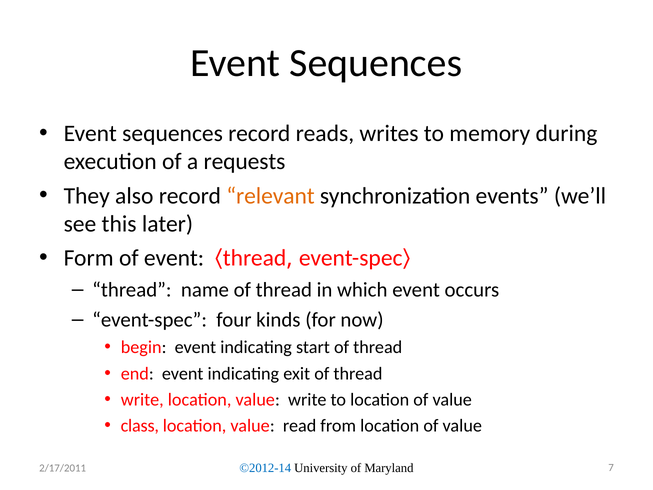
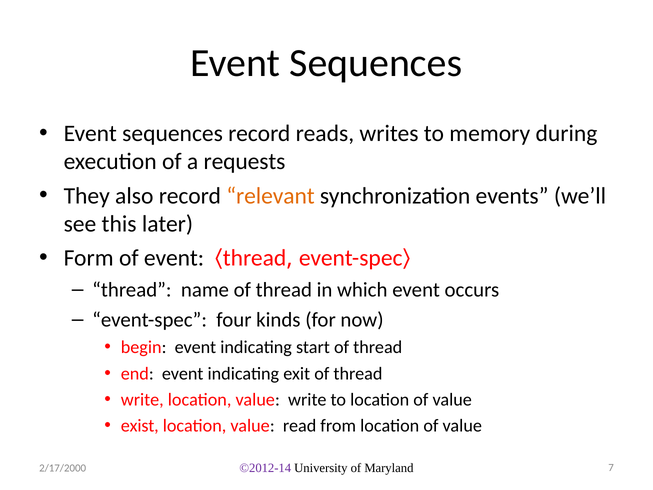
class: class -> exist
©2012-14 colour: blue -> purple
2/17/2011: 2/17/2011 -> 2/17/2000
